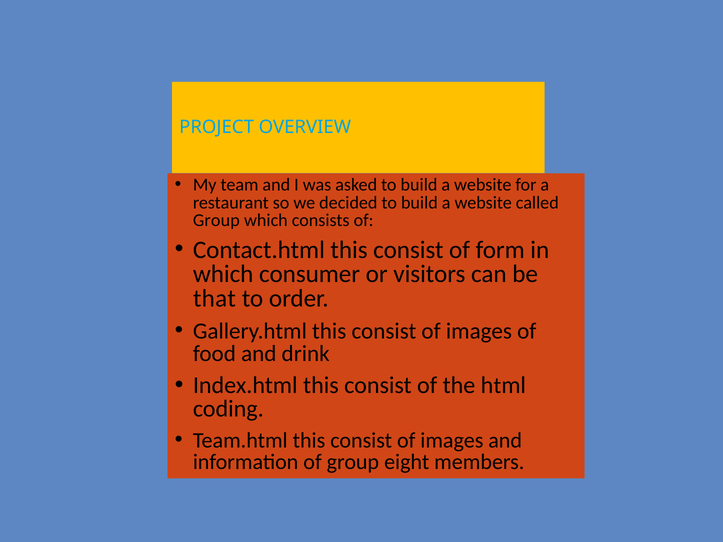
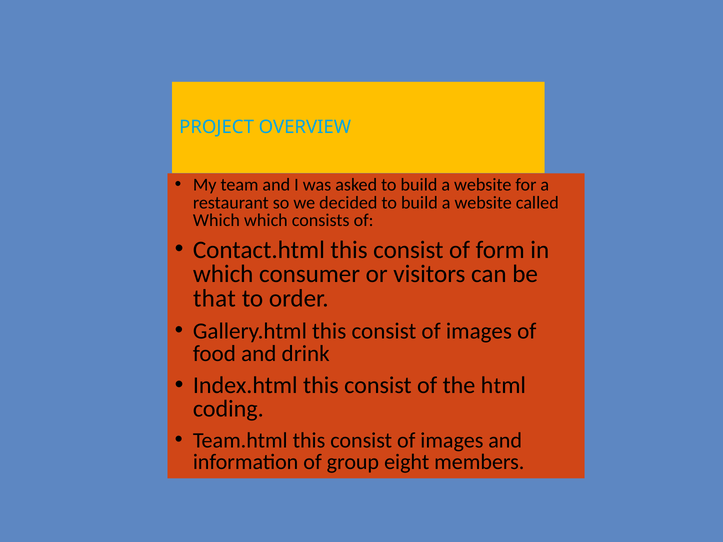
Group at (216, 220): Group -> Which
